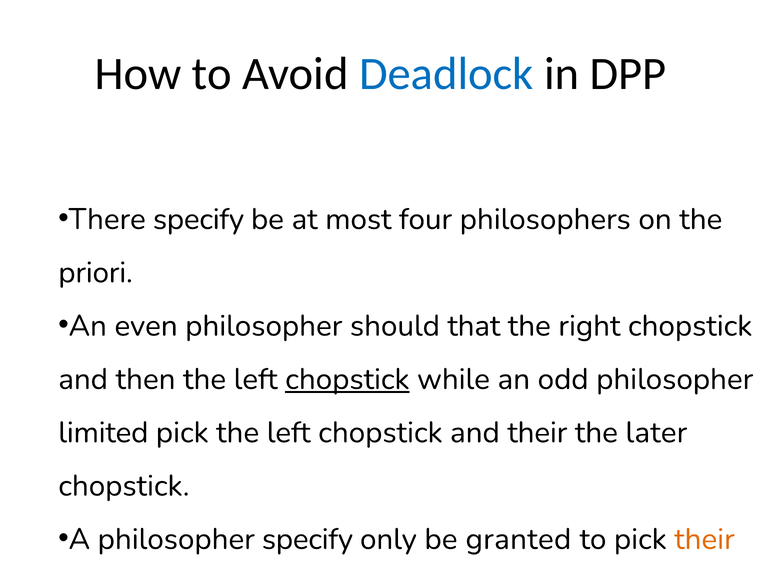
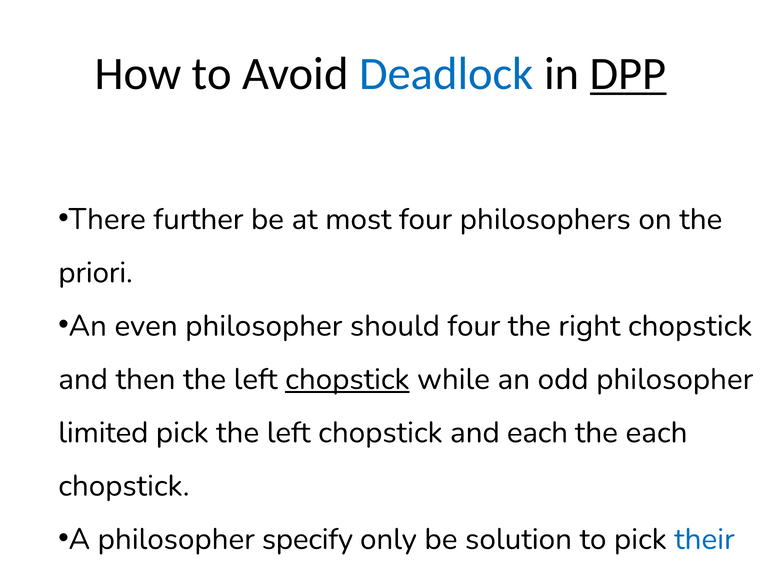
DPP underline: none -> present
There specify: specify -> further
should that: that -> four
and their: their -> each
the later: later -> each
granted: granted -> solution
their at (704, 540) colour: orange -> blue
